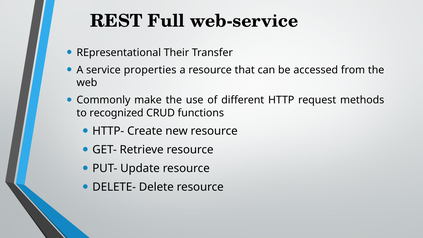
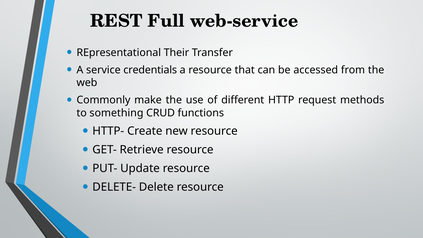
properties: properties -> credentials
recognized: recognized -> something
